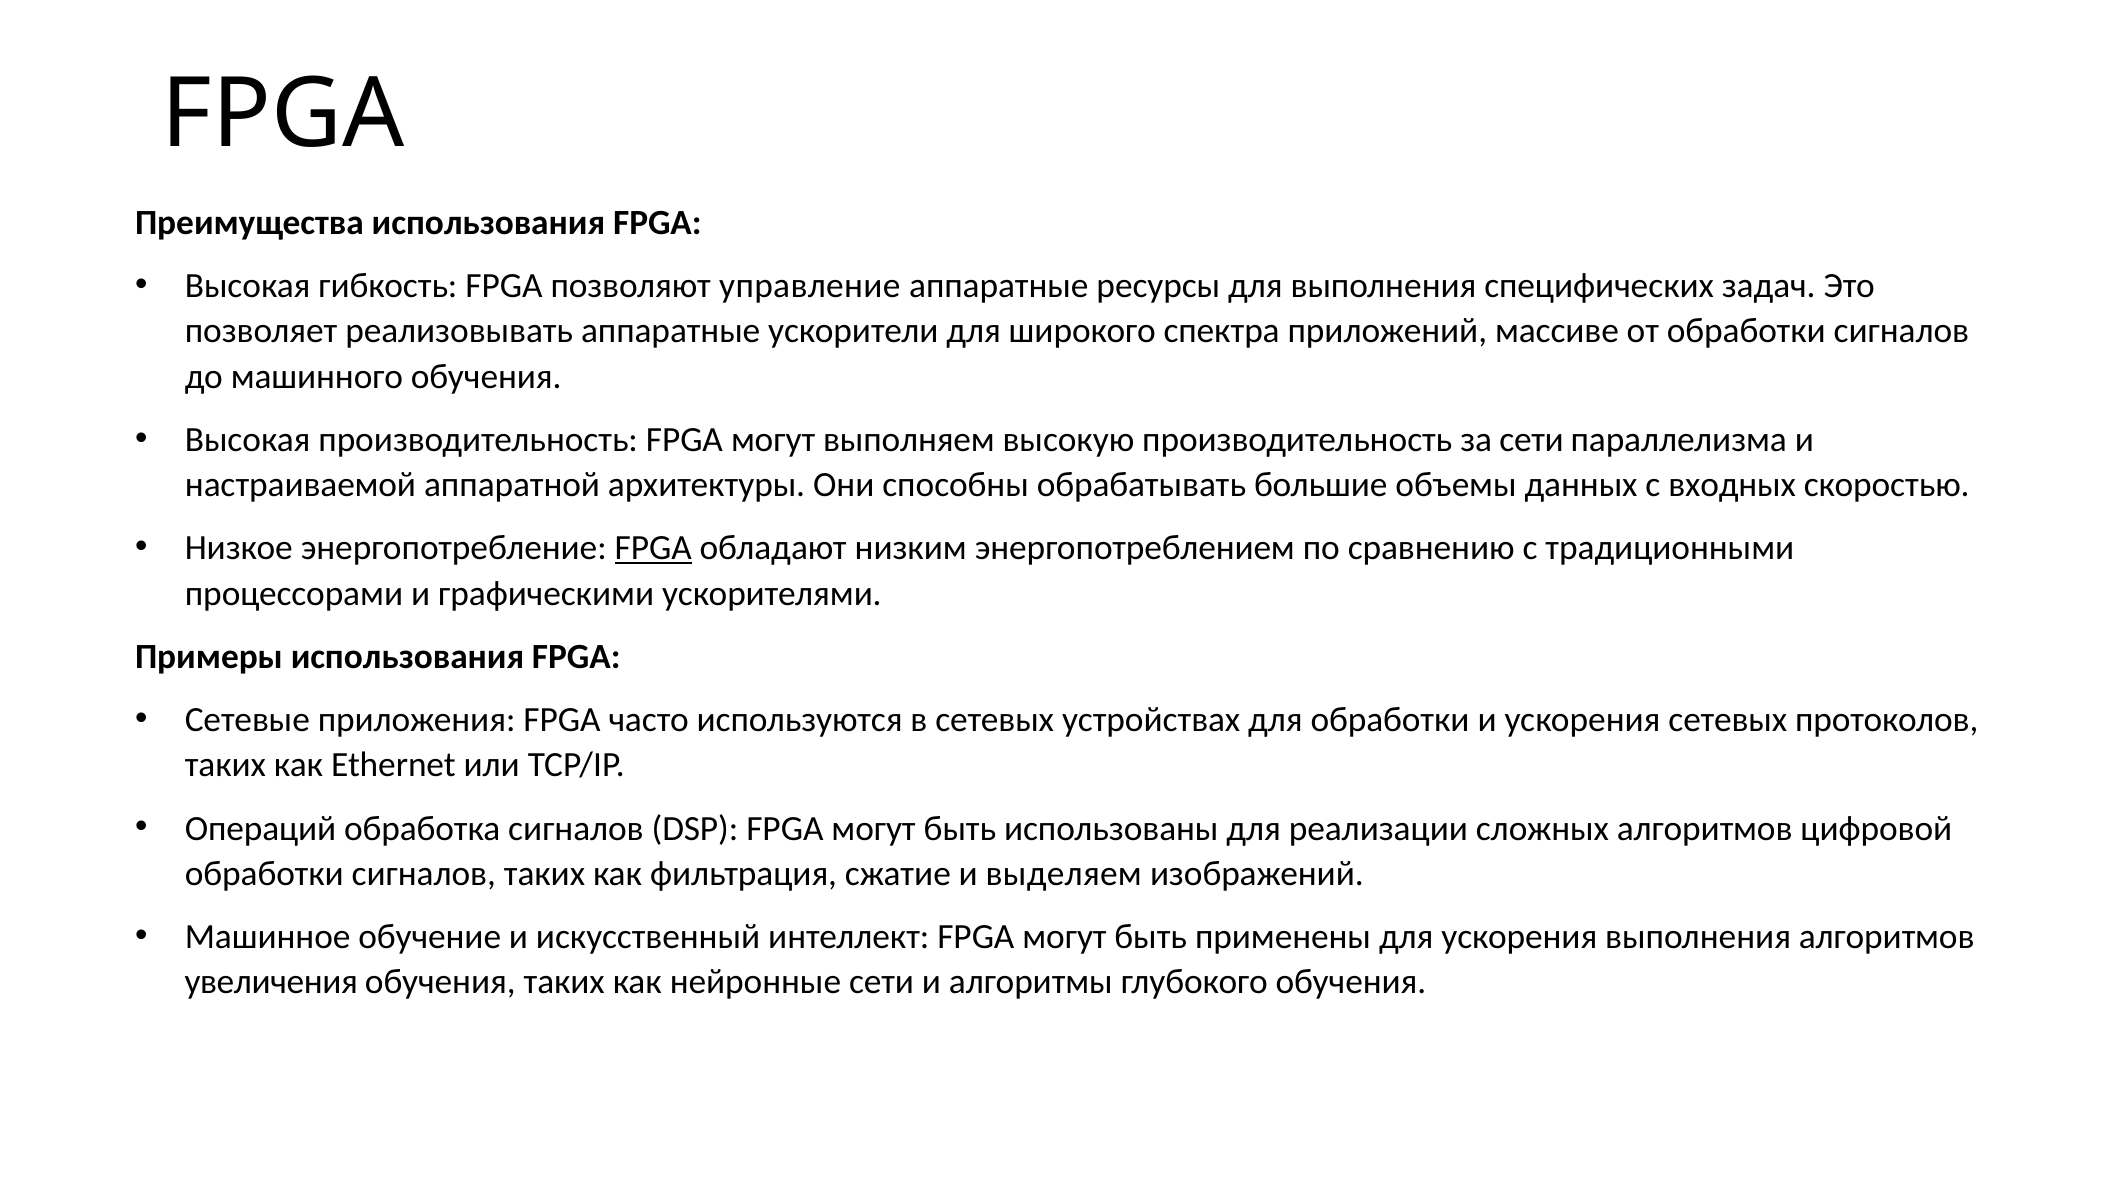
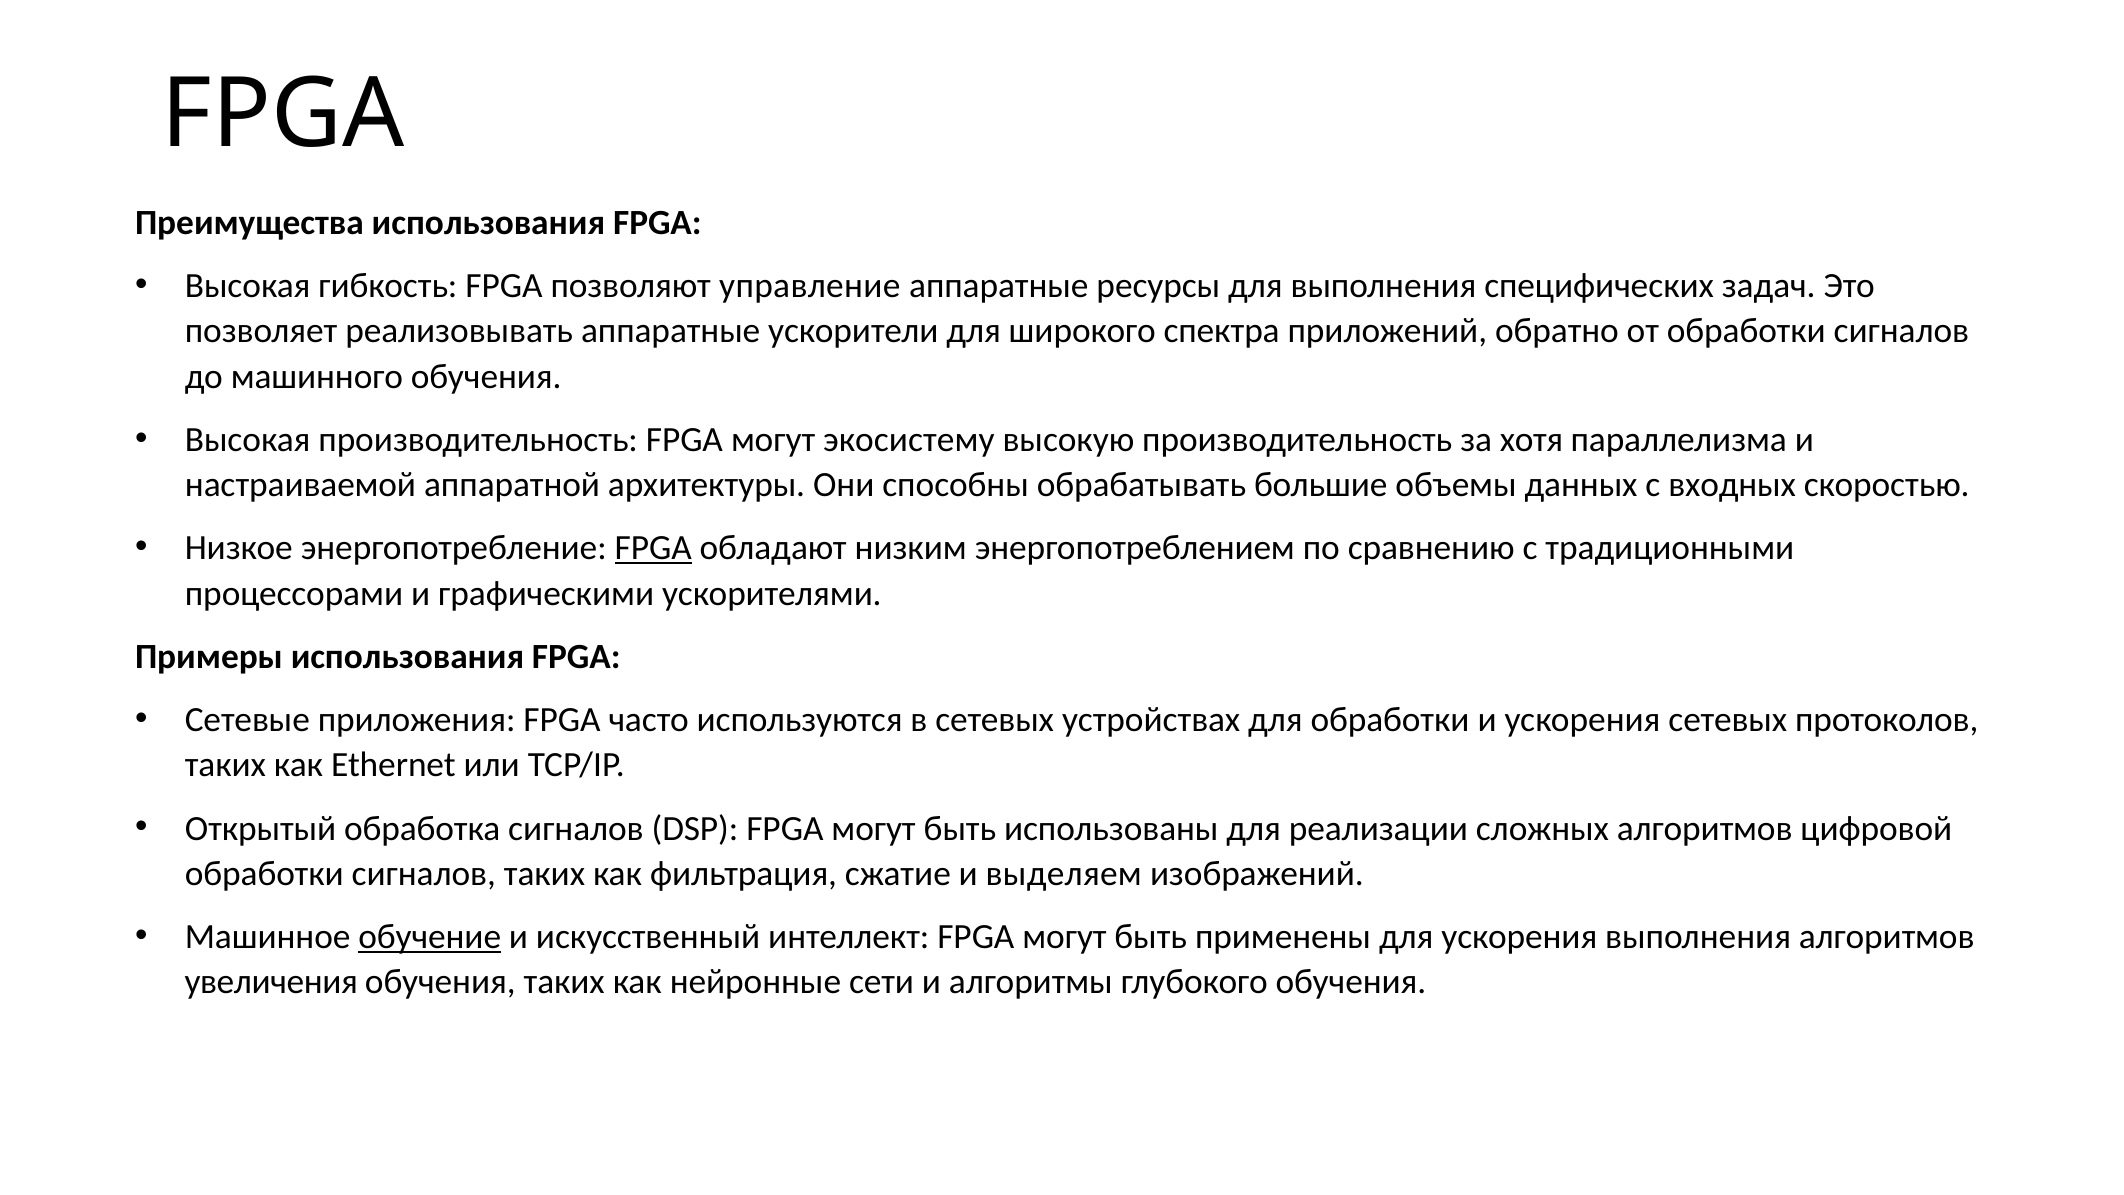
массиве: массиве -> обратно
выполняем: выполняем -> экосистему
за сети: сети -> хотя
Операций: Операций -> Открытый
обучение underline: none -> present
